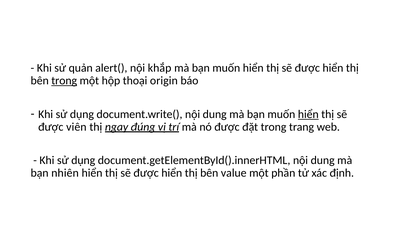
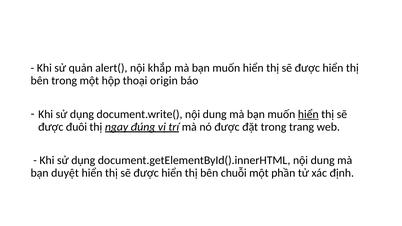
trong at (64, 81) underline: present -> none
viên: viên -> đuôi
nhiên: nhiên -> duyệt
value: value -> chuỗi
